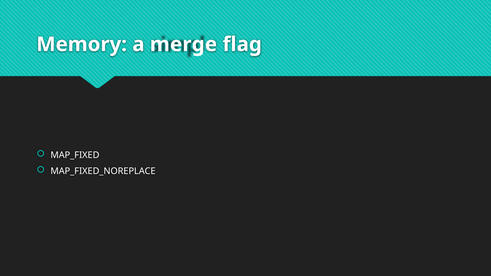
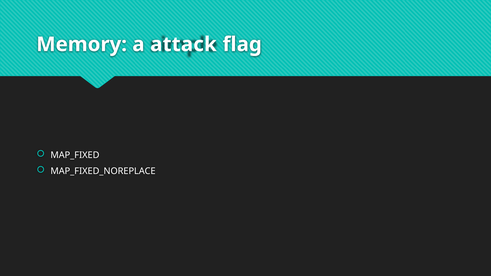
merge: merge -> attack
